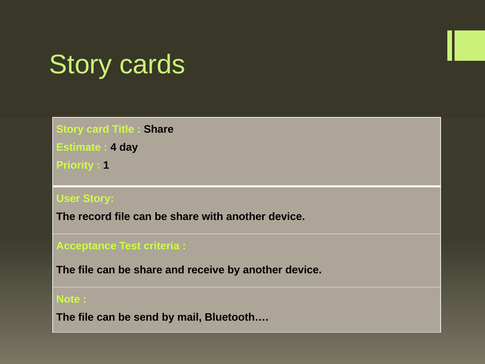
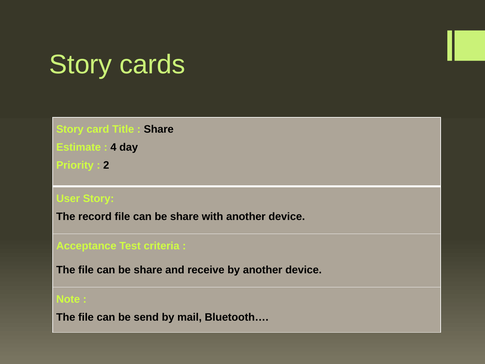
1: 1 -> 2
